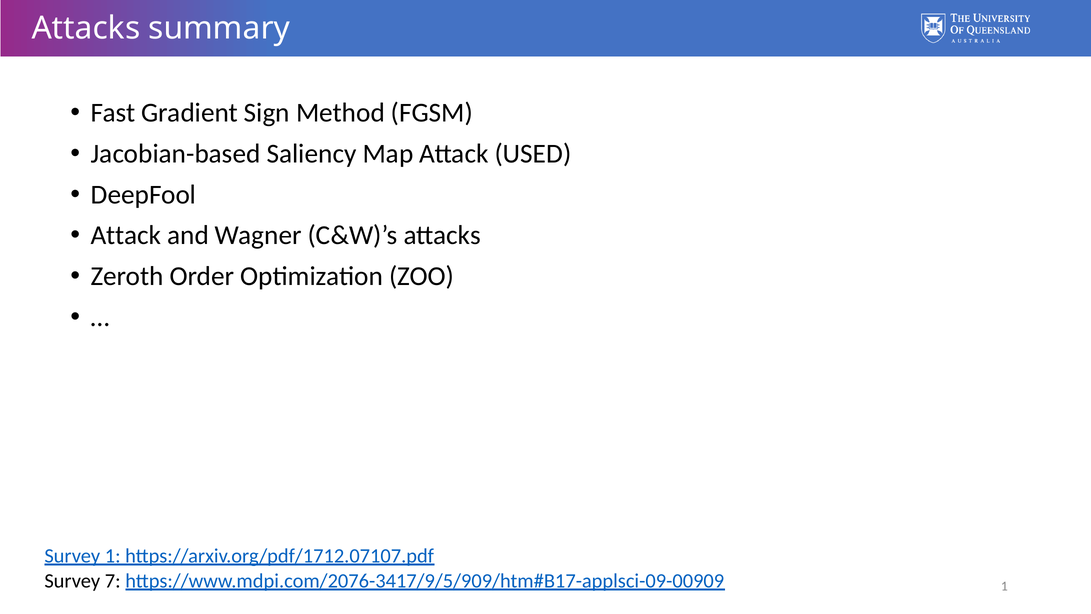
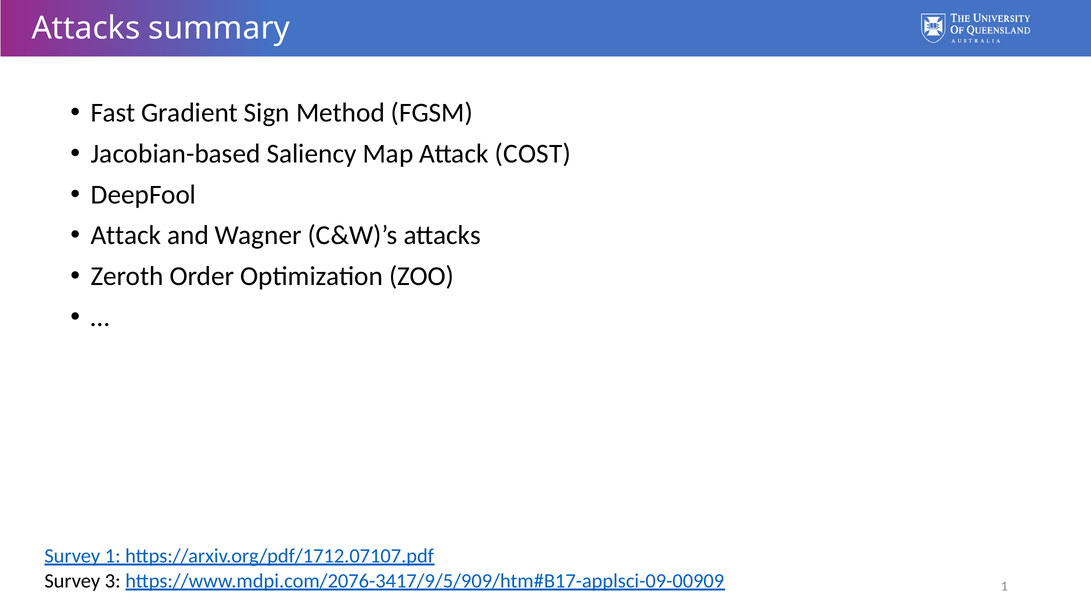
USED: USED -> COST
7: 7 -> 3
